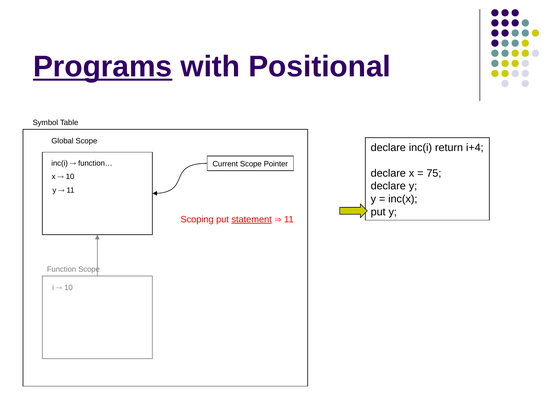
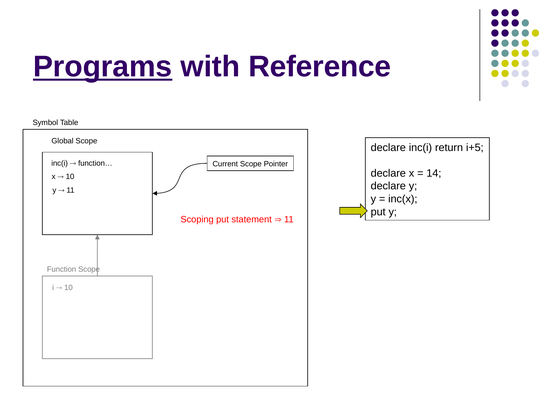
Positional: Positional -> Reference
i+4: i+4 -> i+5
75: 75 -> 14
statement underline: present -> none
